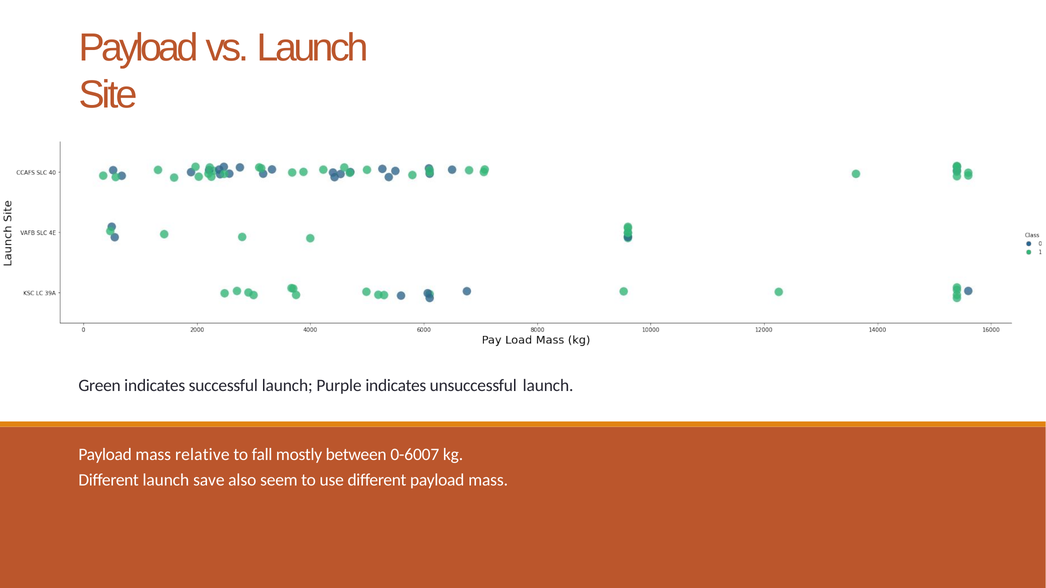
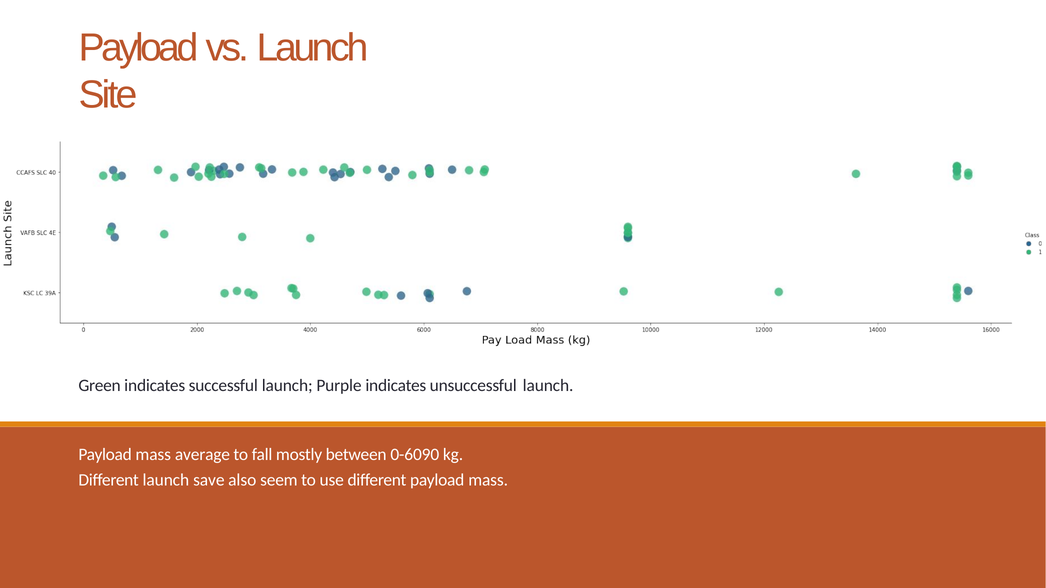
relative: relative -> average
0-6007: 0-6007 -> 0-6090
